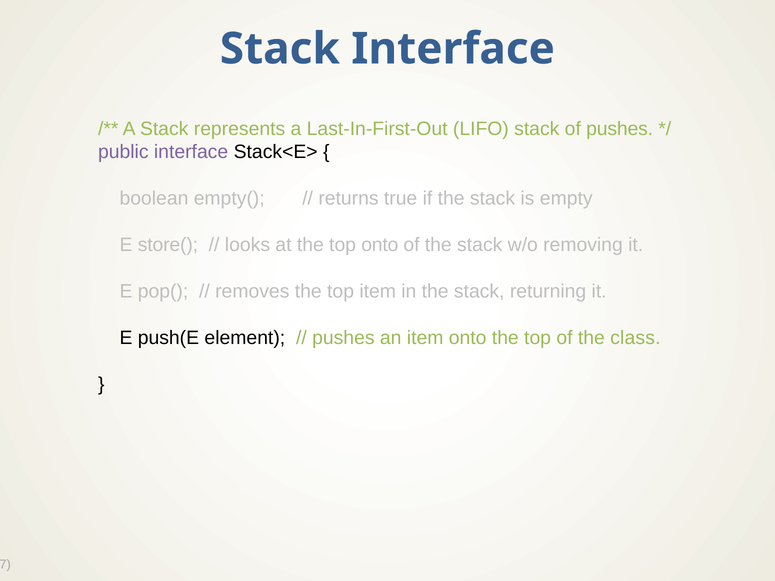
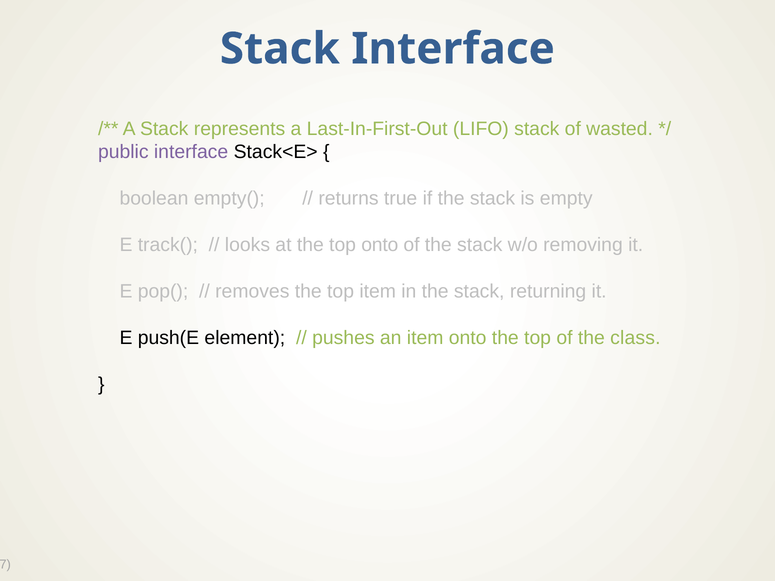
of pushes: pushes -> wasted
store(: store( -> track(
